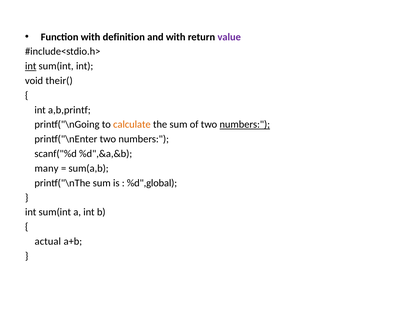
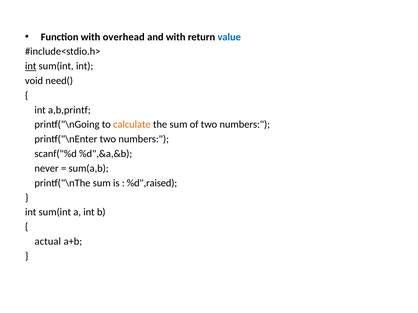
definition: definition -> overhead
value colour: purple -> blue
their(: their( -> need(
numbers at (245, 125) underline: present -> none
many: many -> never
%d",global: %d",global -> %d",raised
